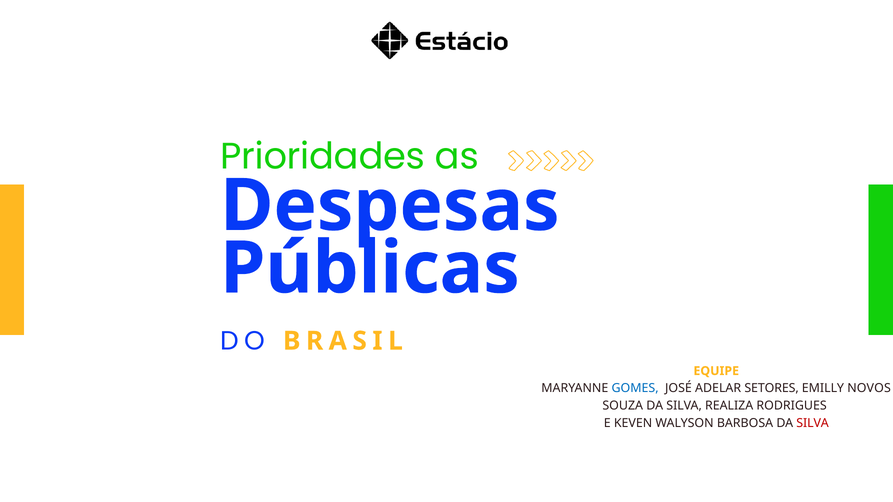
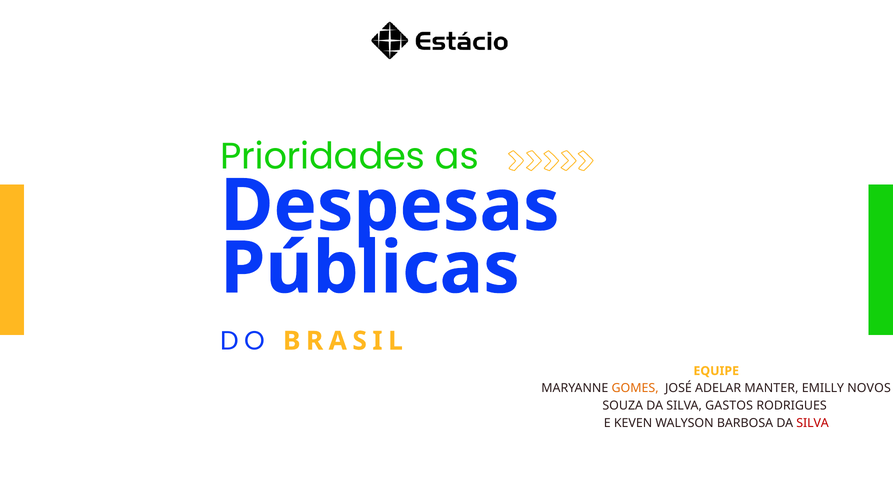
GOMES colour: blue -> orange
SETORES: SETORES -> MANTER
REALIZA: REALIZA -> GASTOS
